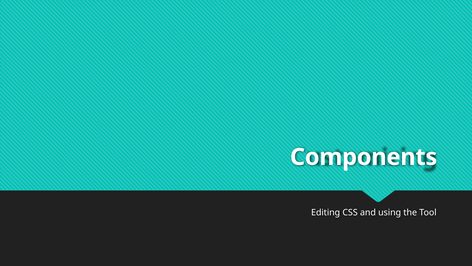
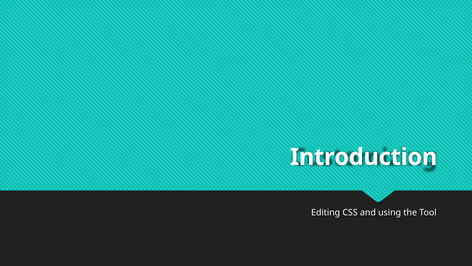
Components: Components -> Introduction
